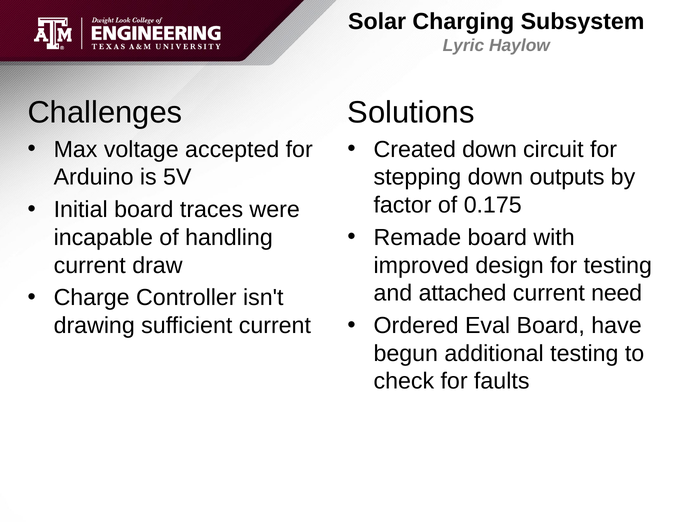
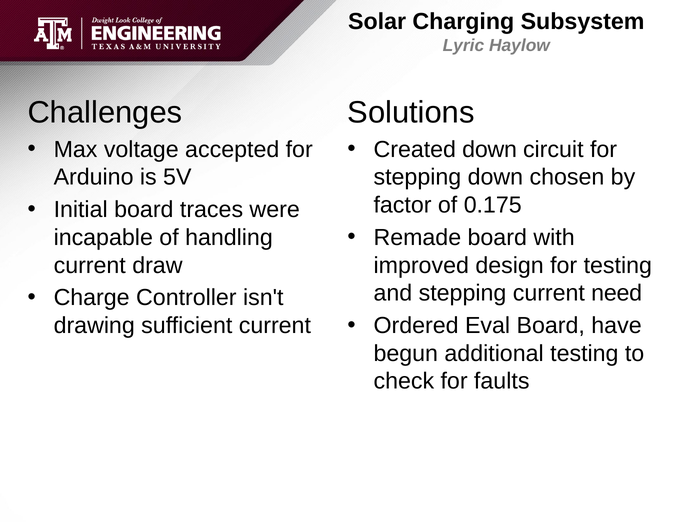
outputs: outputs -> chosen
and attached: attached -> stepping
